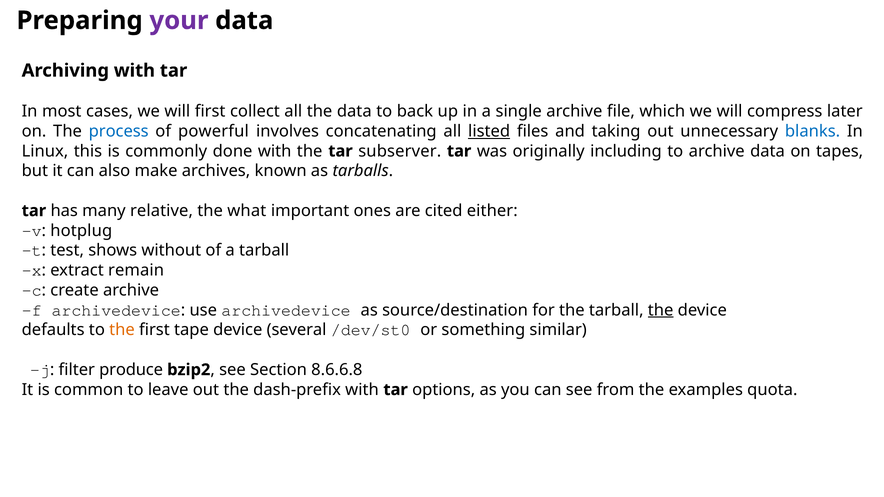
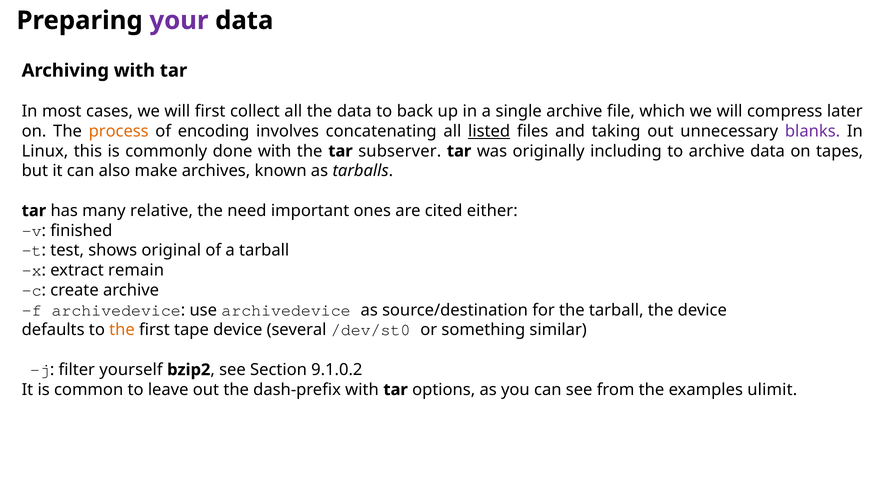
process colour: blue -> orange
powerful: powerful -> encoding
blanks colour: blue -> purple
what: what -> need
hotplug: hotplug -> finished
without: without -> original
the at (661, 310) underline: present -> none
produce: produce -> yourself
8.6.6.8: 8.6.6.8 -> 9.1.0.2
quota: quota -> ulimit
